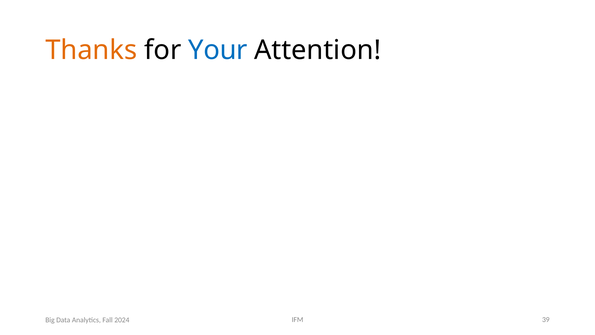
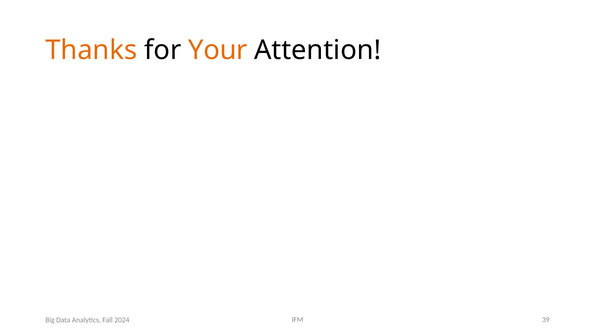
Your colour: blue -> orange
